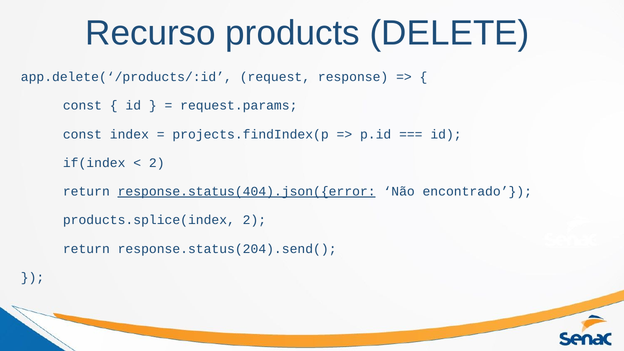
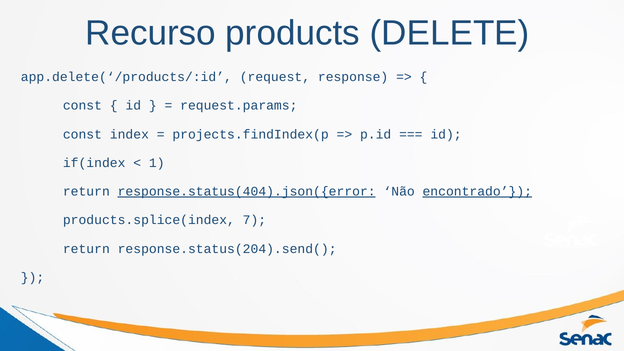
2 at (157, 163): 2 -> 1
encontrado underline: none -> present
products.splice(index 2: 2 -> 7
